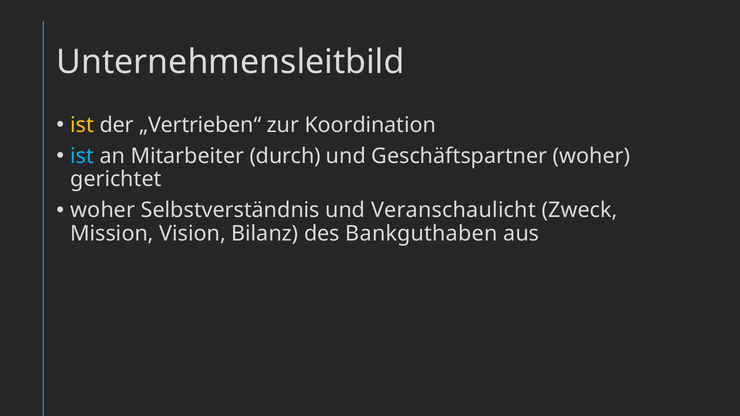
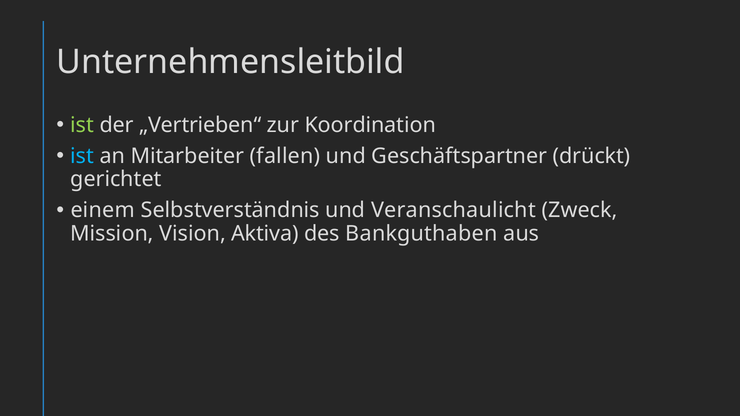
ist at (82, 125) colour: yellow -> light green
durch: durch -> fallen
Geschäftspartner woher: woher -> drückt
woher at (103, 210): woher -> einem
Bilanz: Bilanz -> Aktiva
